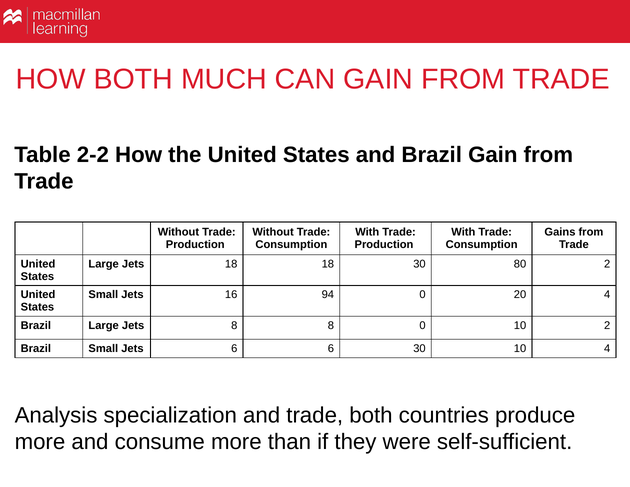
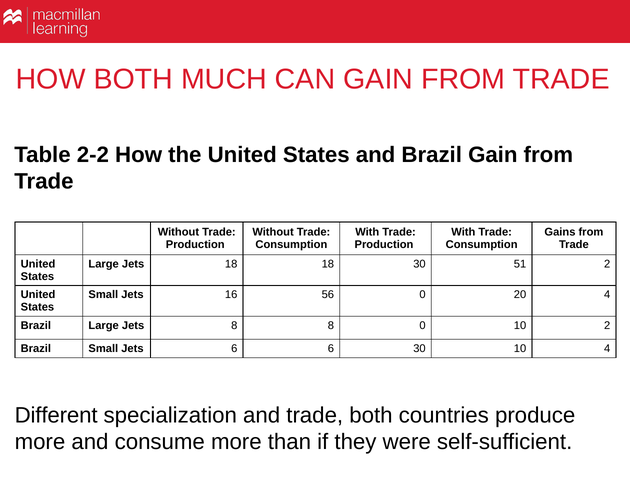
80: 80 -> 51
94: 94 -> 56
Analysis: Analysis -> Different
